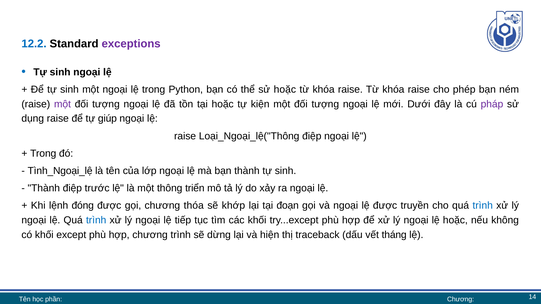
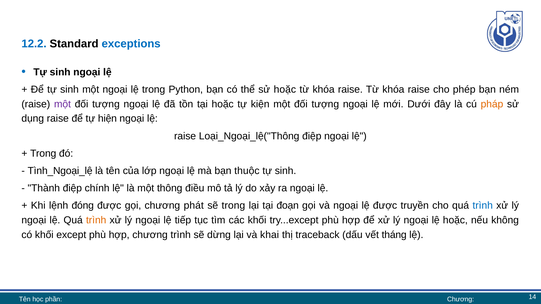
exceptions colour: purple -> blue
pháp colour: purple -> orange
giúp: giúp -> hiện
bạn thành: thành -> thuộc
trước: trước -> chính
triển: triển -> điều
thóa: thóa -> phát
sẽ khớp: khớp -> trong
trình at (96, 220) colour: blue -> orange
hiện: hiện -> khai
